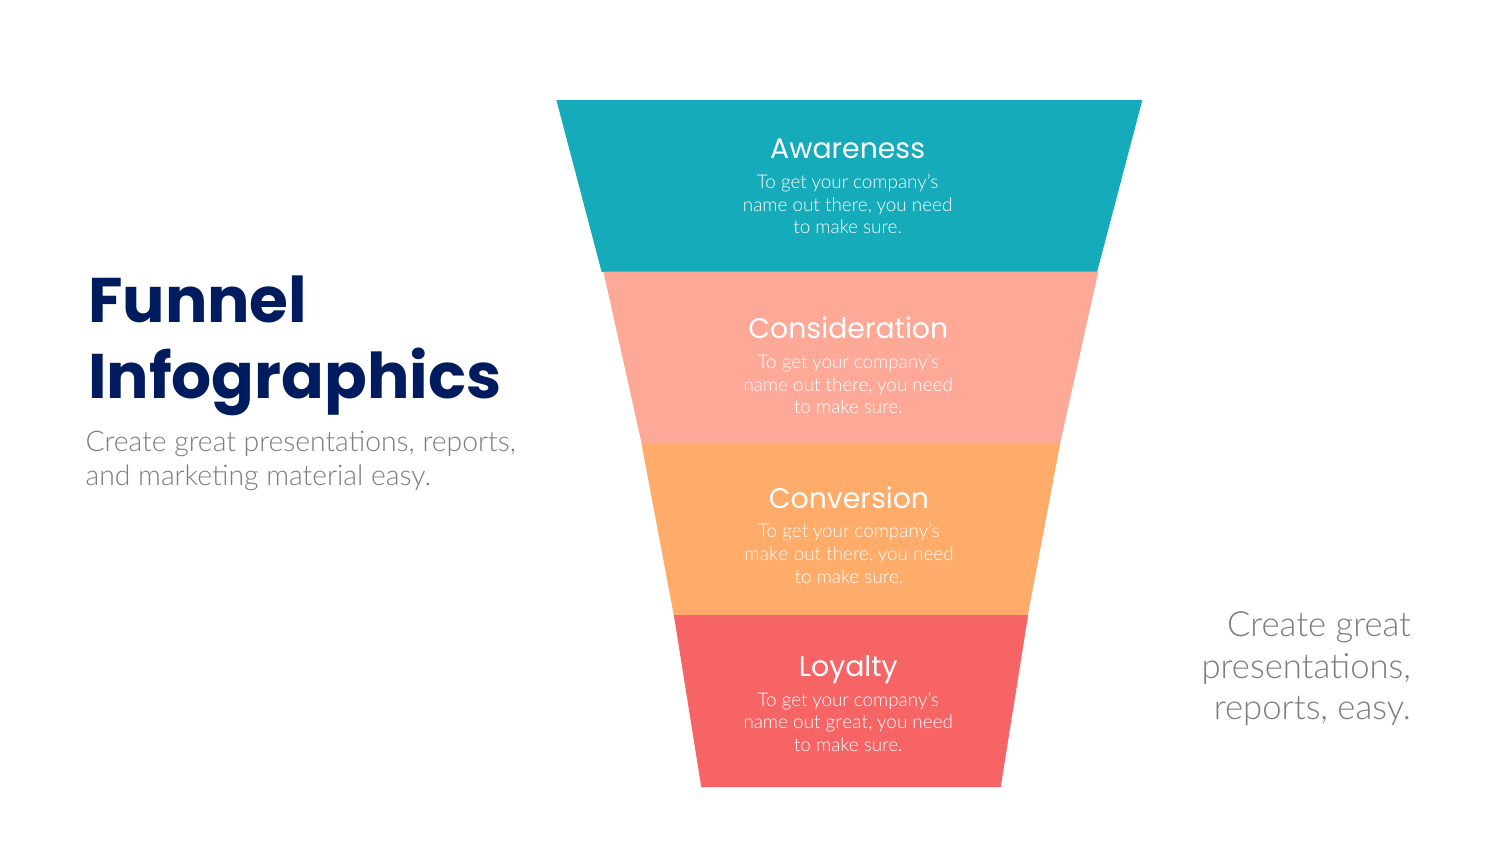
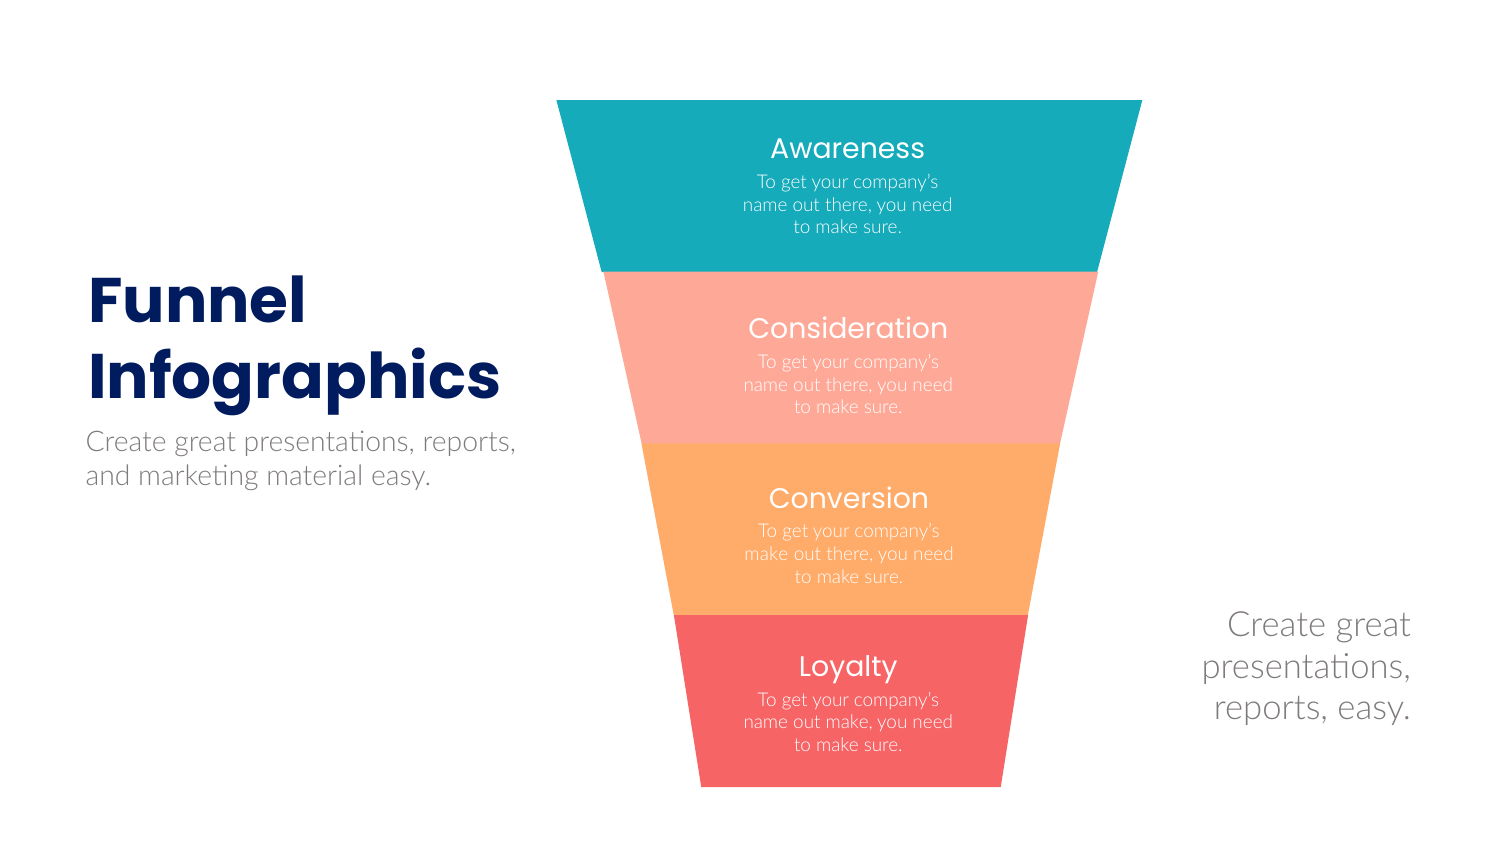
out great: great -> make
